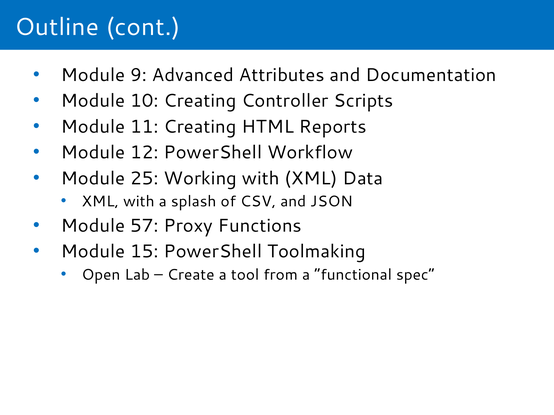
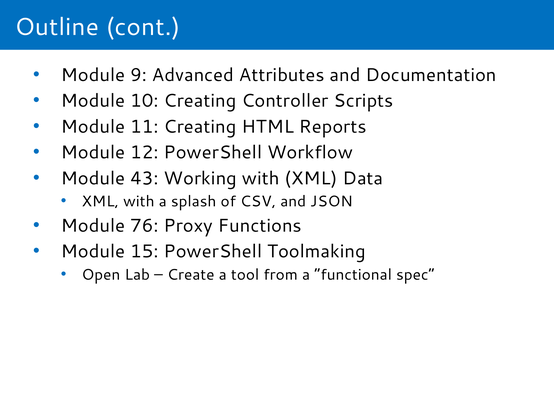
25: 25 -> 43
57: 57 -> 76
